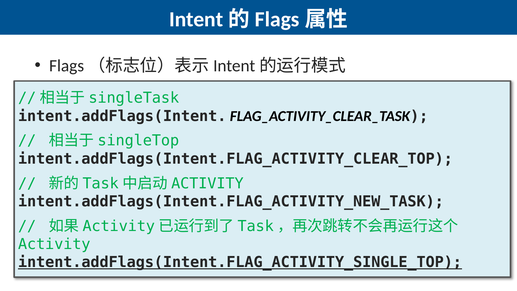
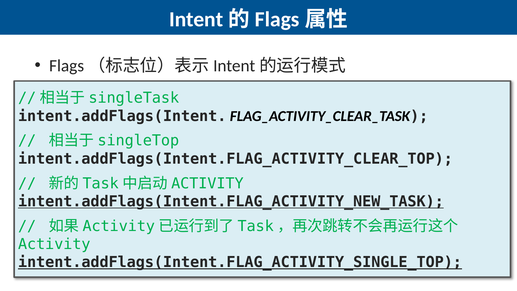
intent.addFlags(Intent.FLAG_ACTIVITY_NEW_TASK underline: none -> present
